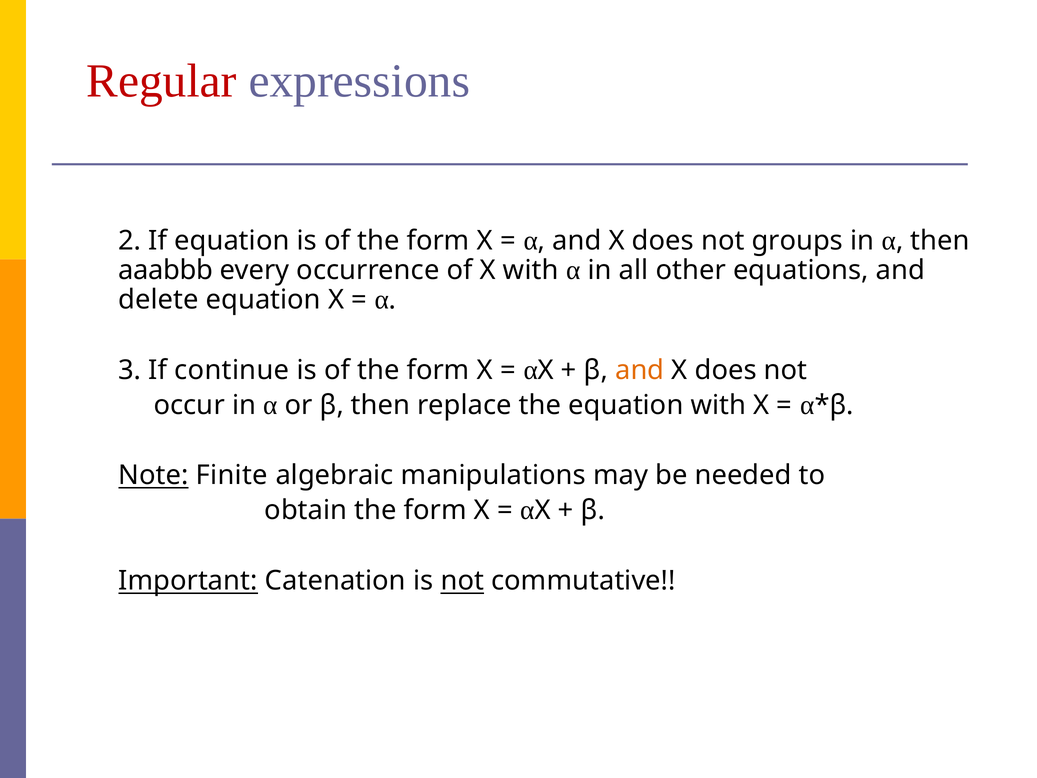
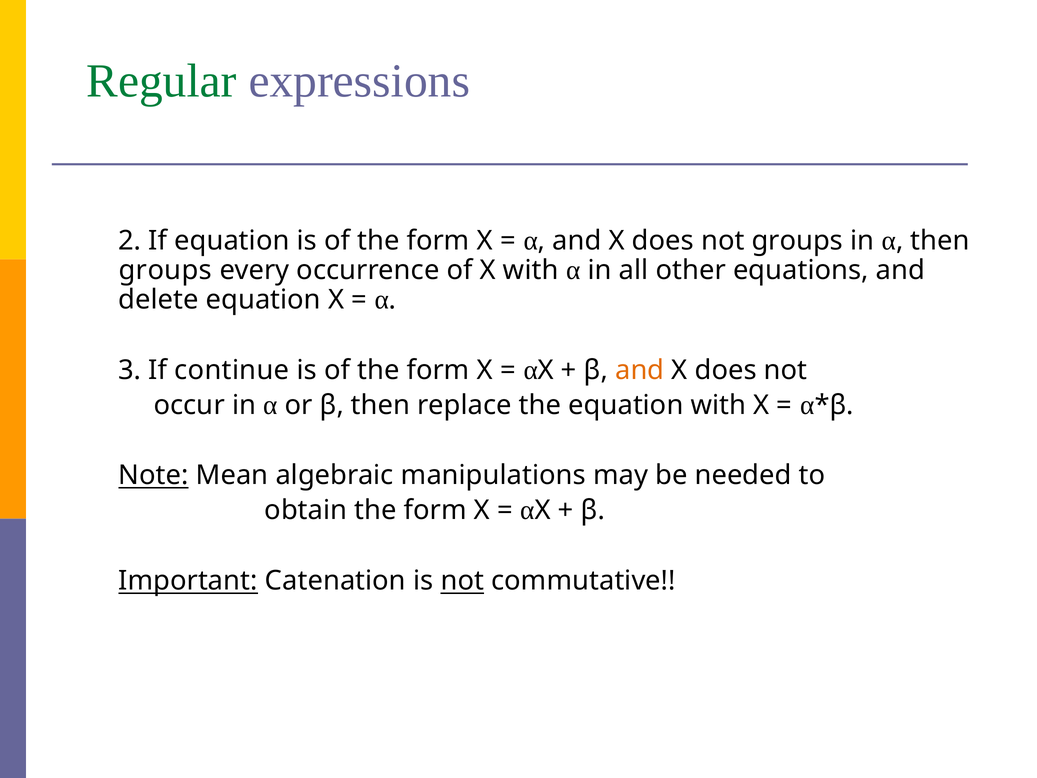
Regular colour: red -> green
aaabbb at (166, 270): aaabbb -> groups
Finite: Finite -> Mean
